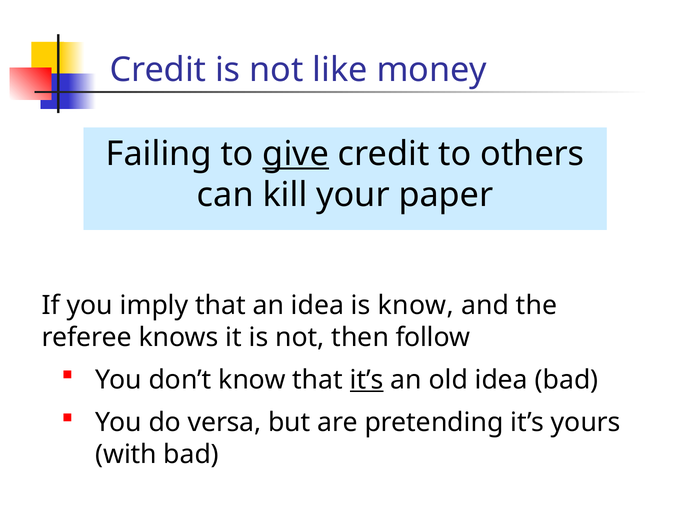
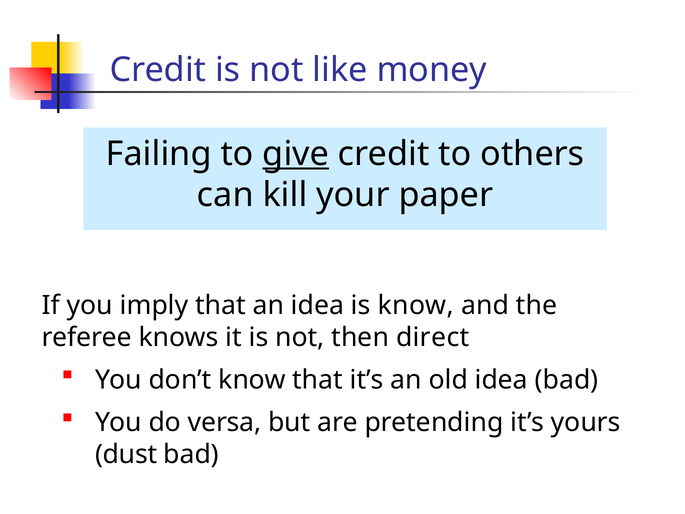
follow: follow -> direct
it’s at (367, 380) underline: present -> none
with: with -> dust
